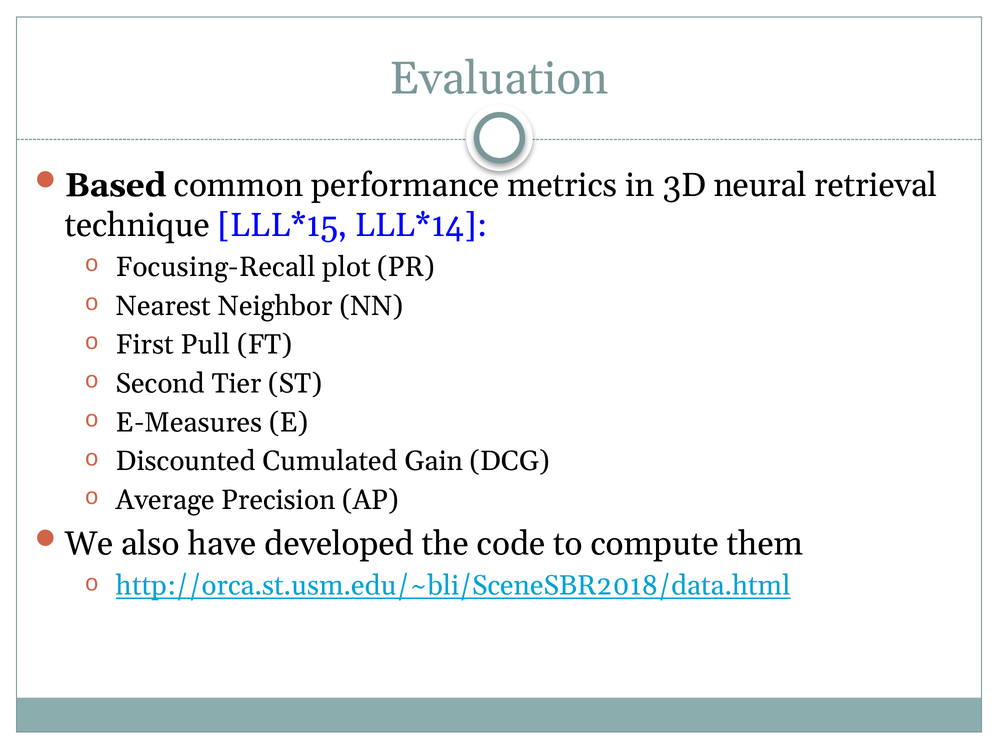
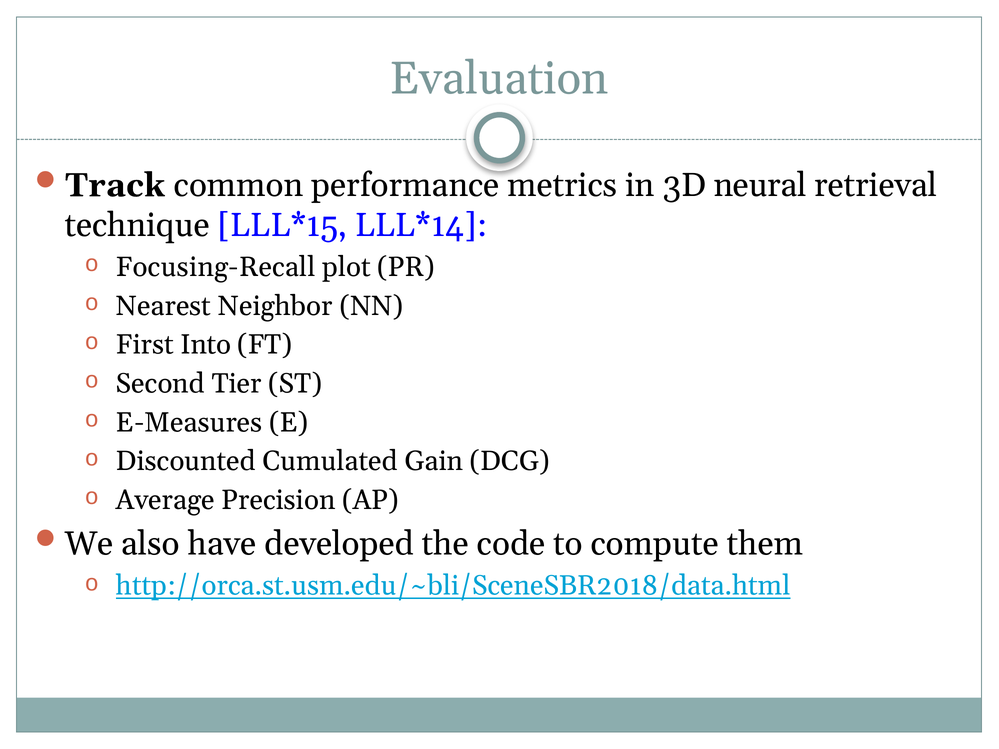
Based: Based -> Track
Pull: Pull -> Into
